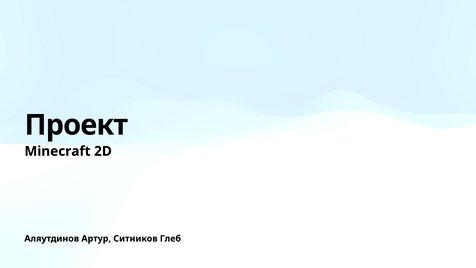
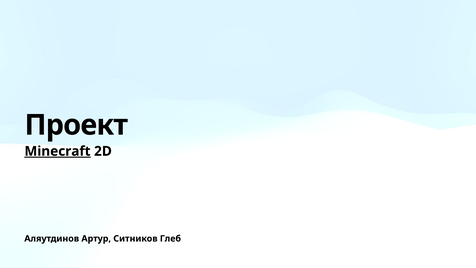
Minecraft underline: none -> present
